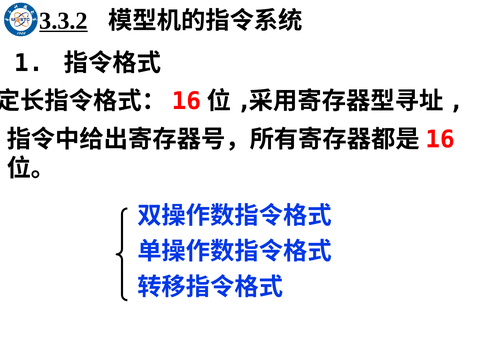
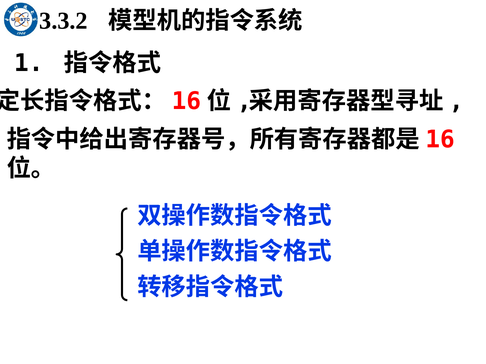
3.3.2 underline: present -> none
